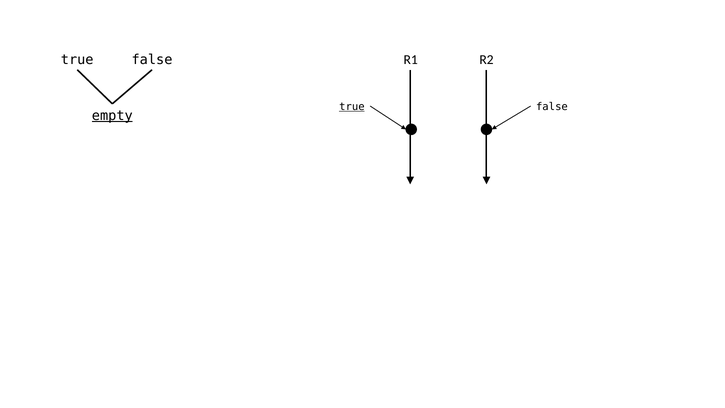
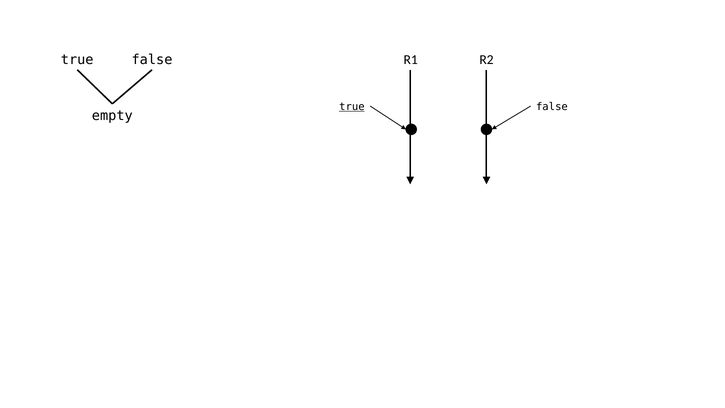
empty underline: present -> none
